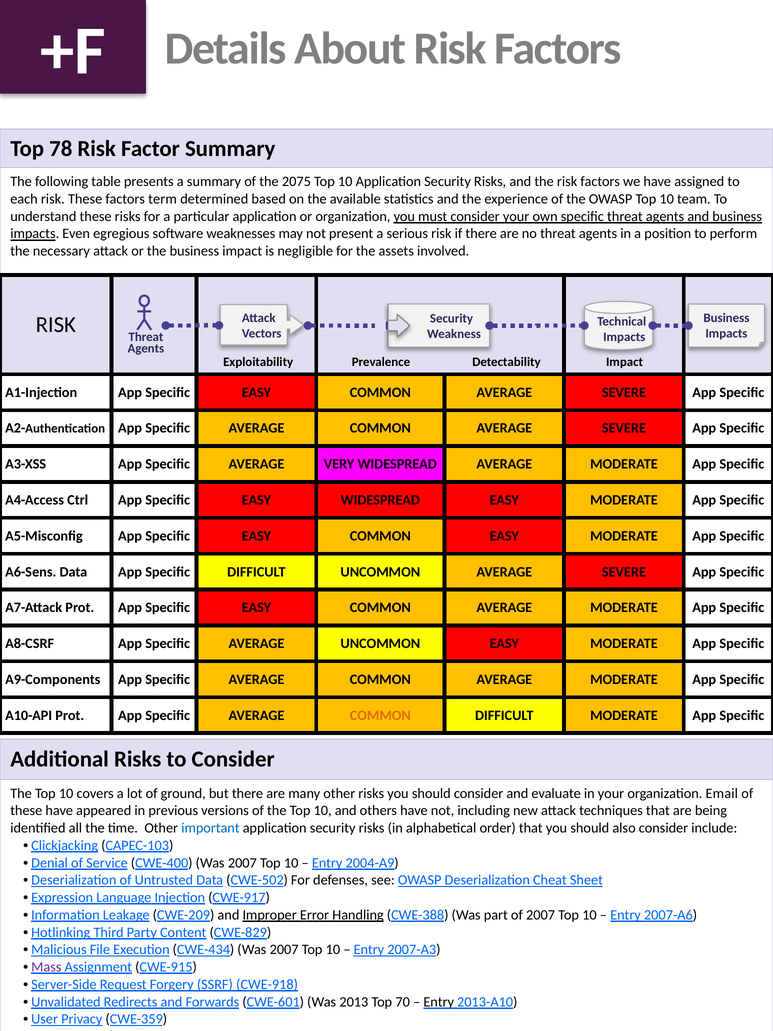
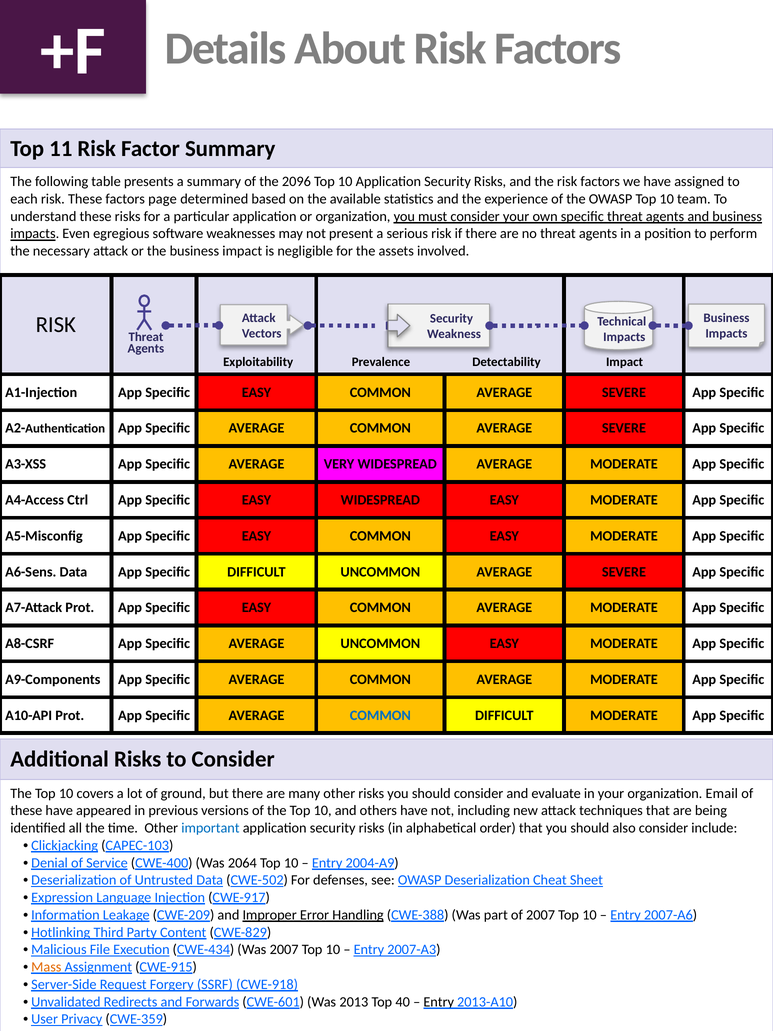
78: 78 -> 11
2075: 2075 -> 2096
term: term -> page
COMMON at (380, 715) colour: orange -> blue
CWE-400 Was 2007: 2007 -> 2064
Mass colour: purple -> orange
70: 70 -> 40
